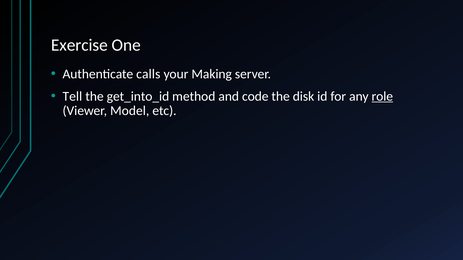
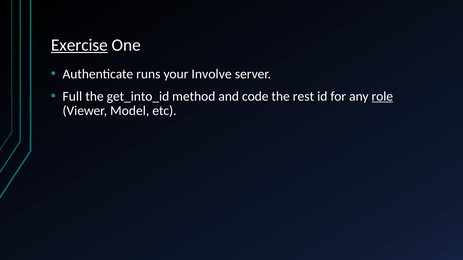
Exercise underline: none -> present
calls: calls -> runs
Making: Making -> Involve
Tell: Tell -> Full
disk: disk -> rest
